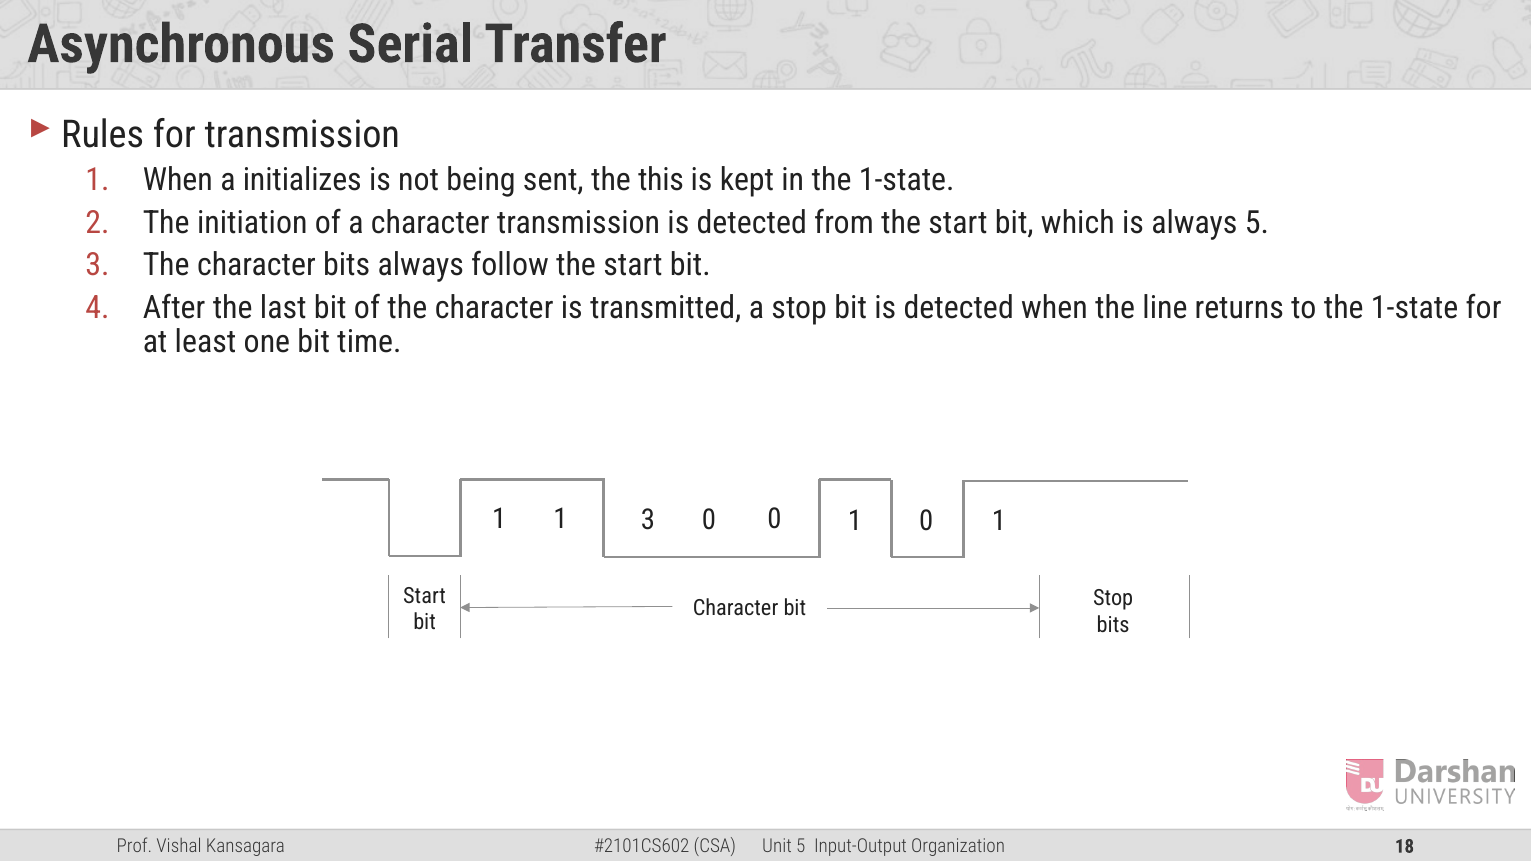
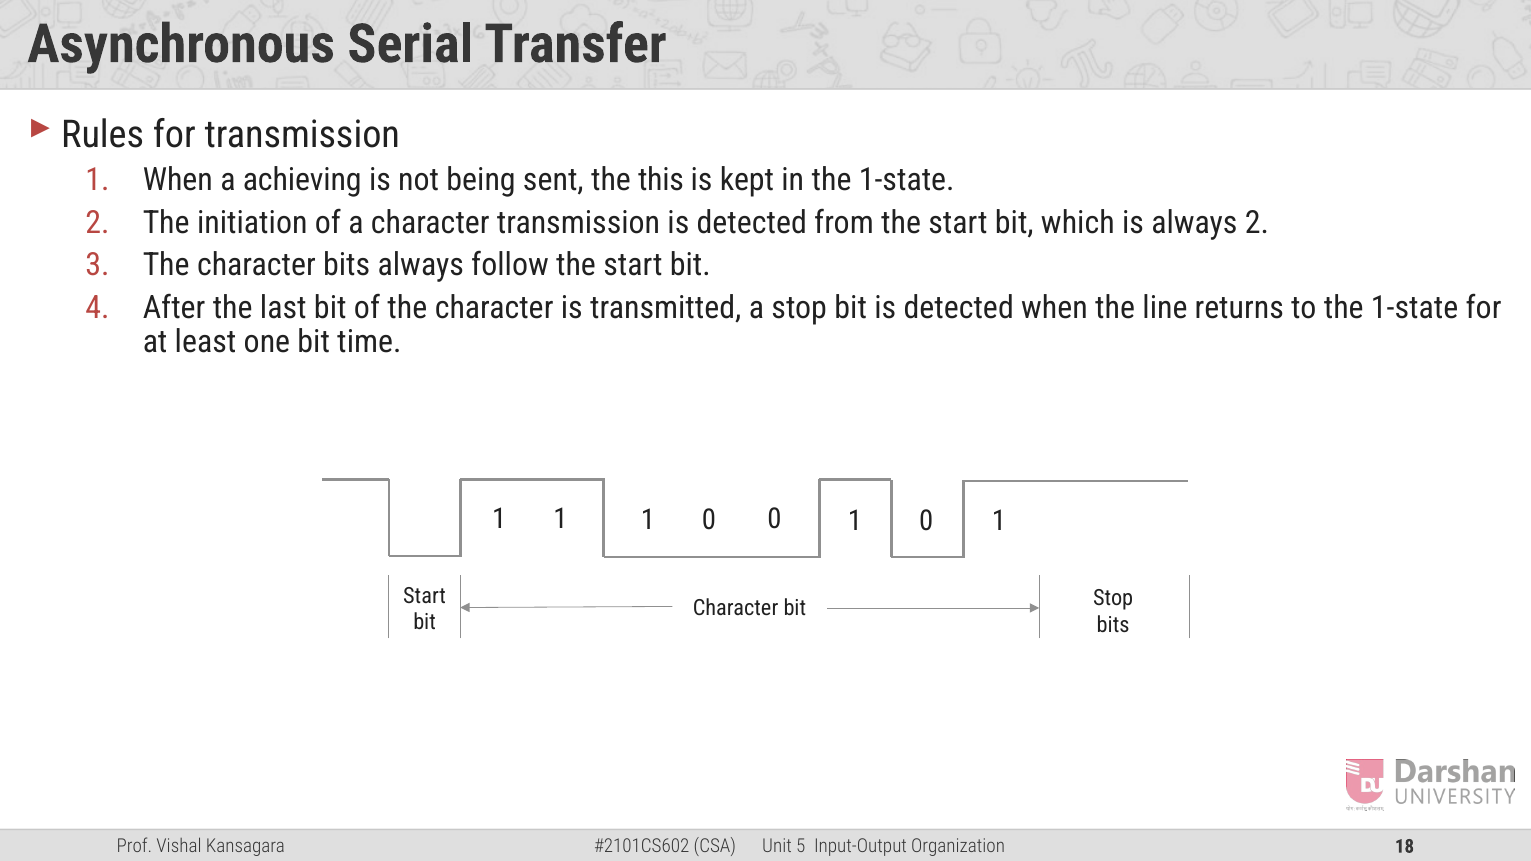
initializes: initializes -> achieving
always 5: 5 -> 2
1 1 3: 3 -> 1
